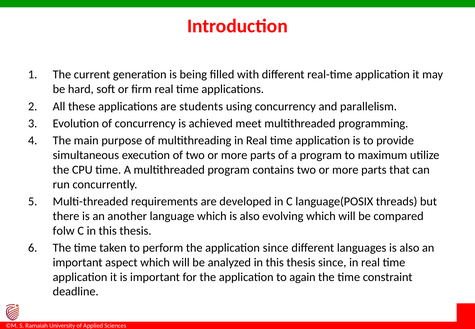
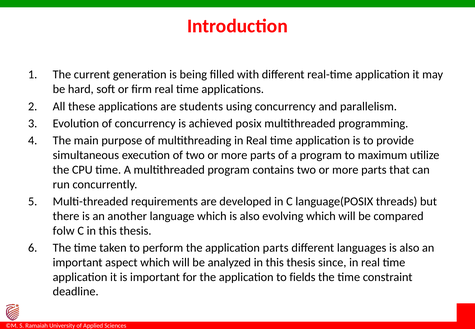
meet: meet -> posix
application since: since -> parts
again: again -> fields
